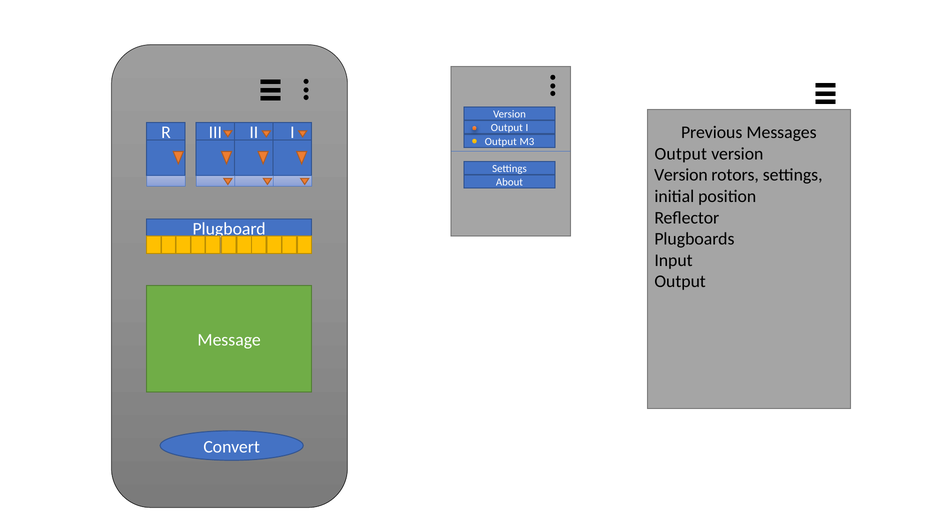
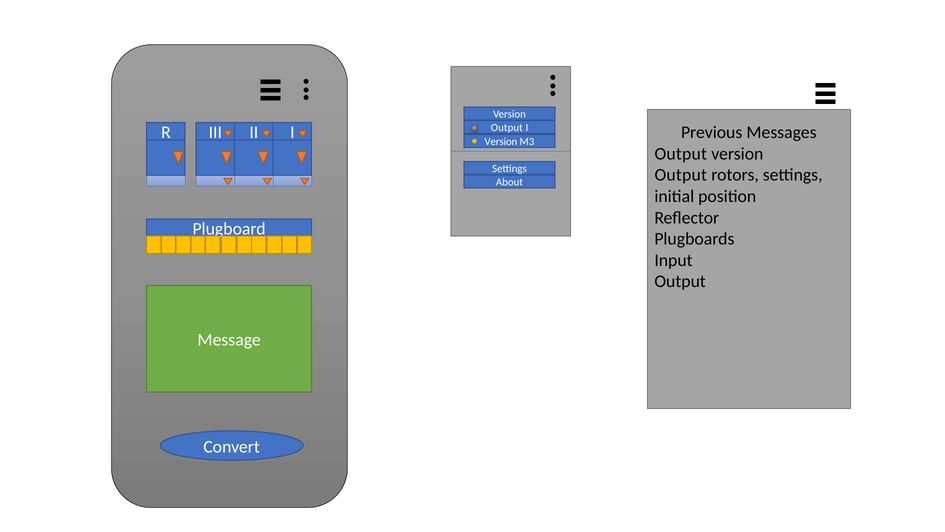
Output at (501, 141): Output -> Version
Version at (681, 175): Version -> Output
